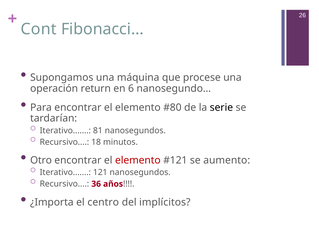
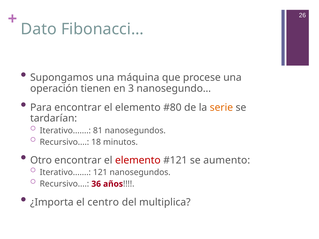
Cont: Cont -> Dato
return: return -> tienen
6: 6 -> 3
serie colour: black -> orange
implícitos: implícitos -> multiplica
